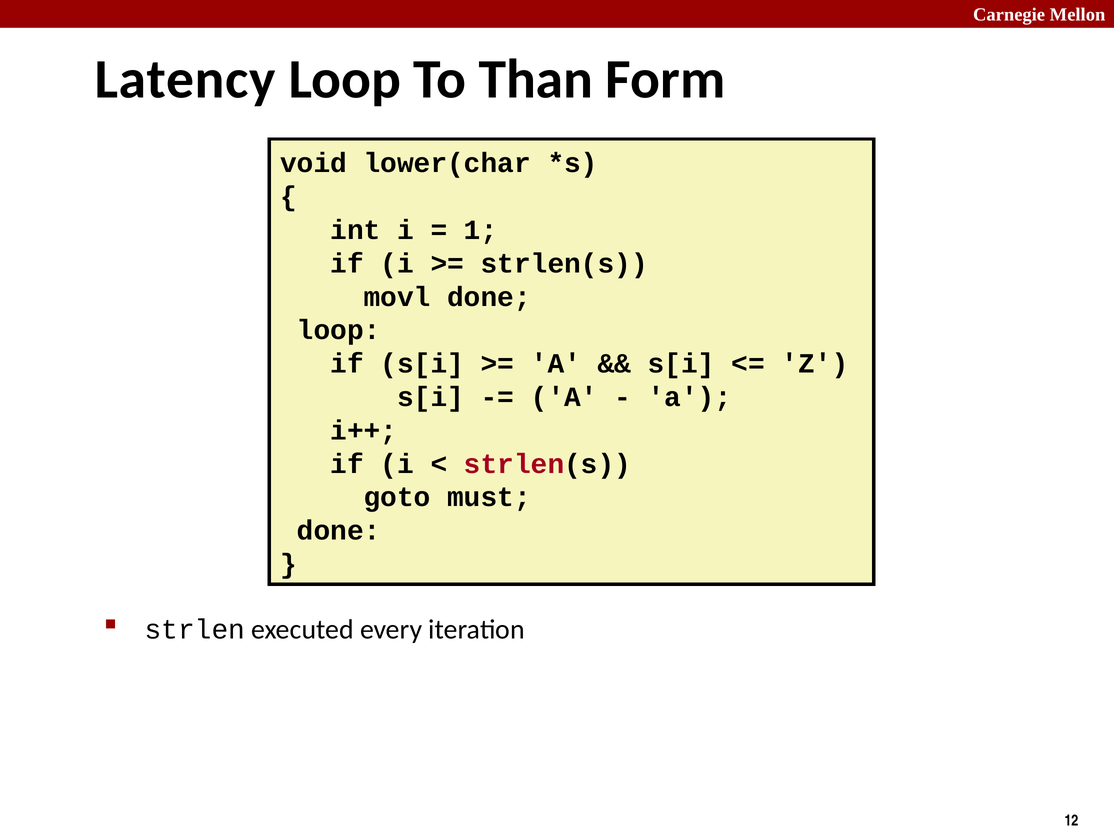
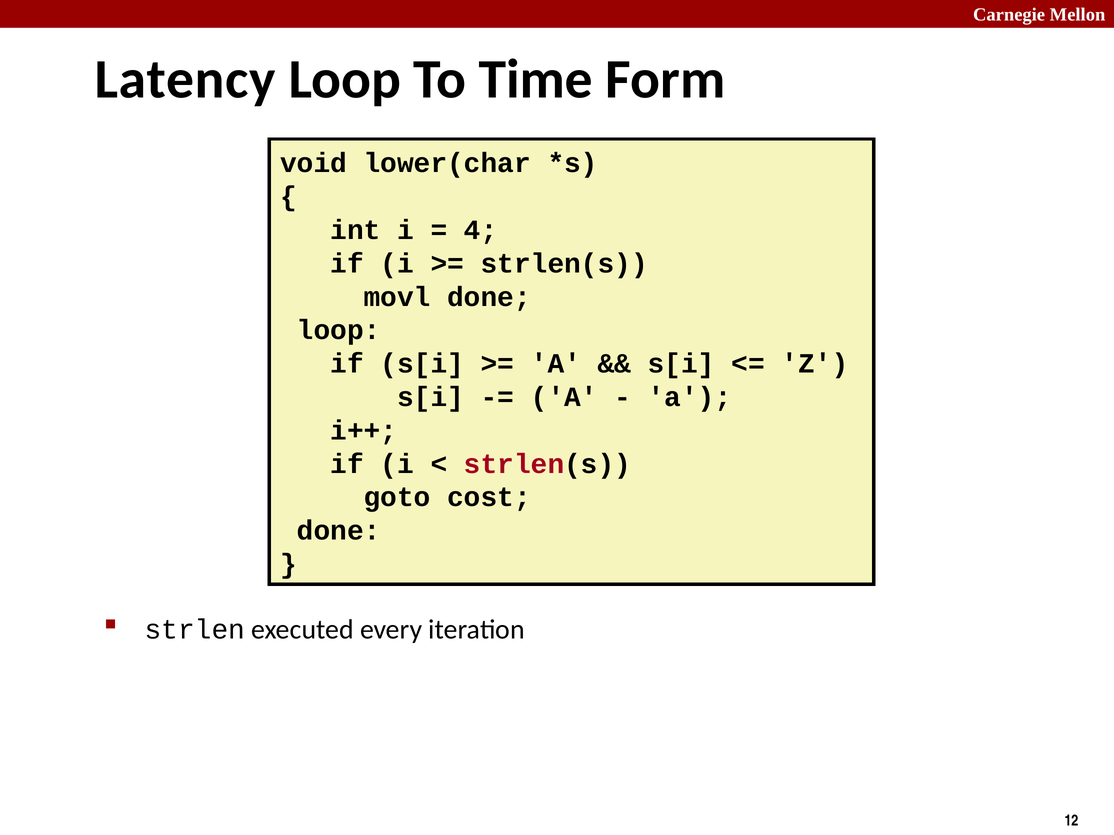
Than: Than -> Time
1: 1 -> 4
must: must -> cost
